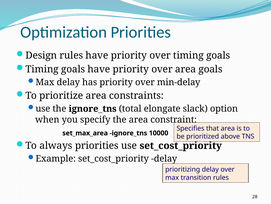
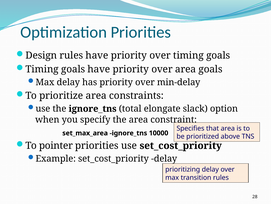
always: always -> pointer
